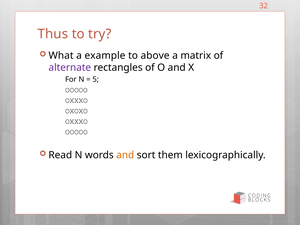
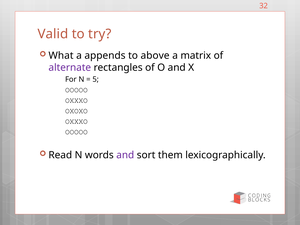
Thus: Thus -> Valid
example: example -> appends
and at (125, 155) colour: orange -> purple
